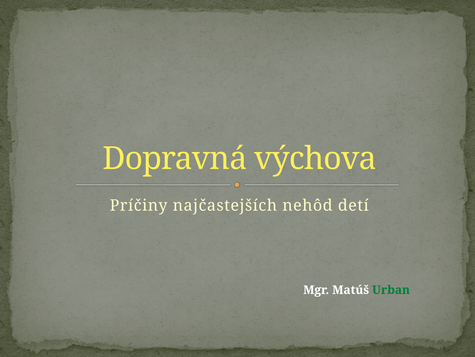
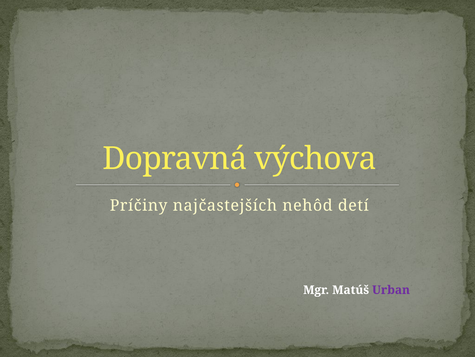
Urban colour: green -> purple
